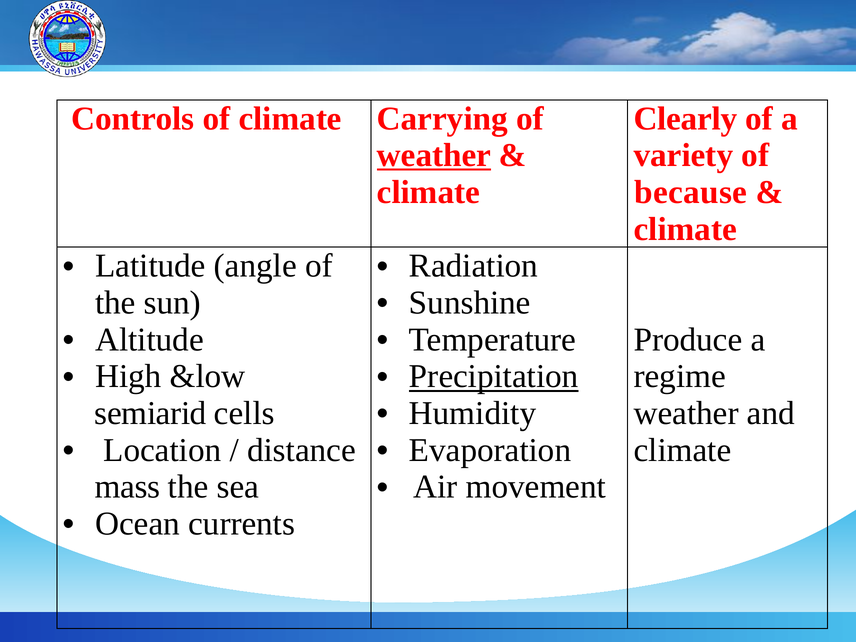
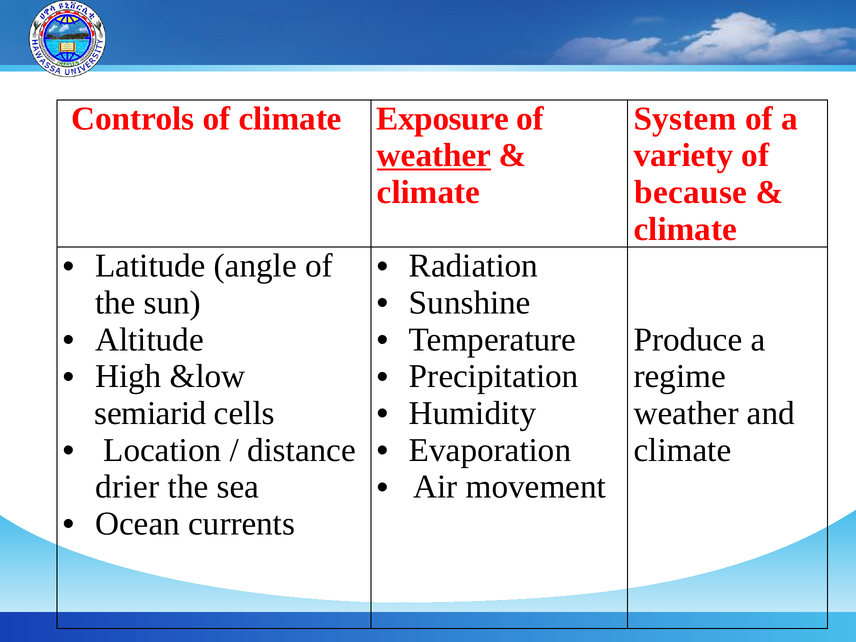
Carrying: Carrying -> Exposure
Clearly: Clearly -> System
Precipitation underline: present -> none
mass: mass -> drier
